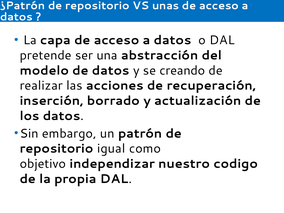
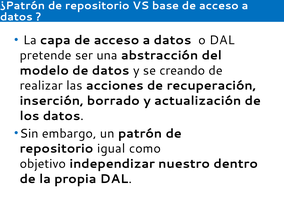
unas: unas -> base
codigo: codigo -> dentro
